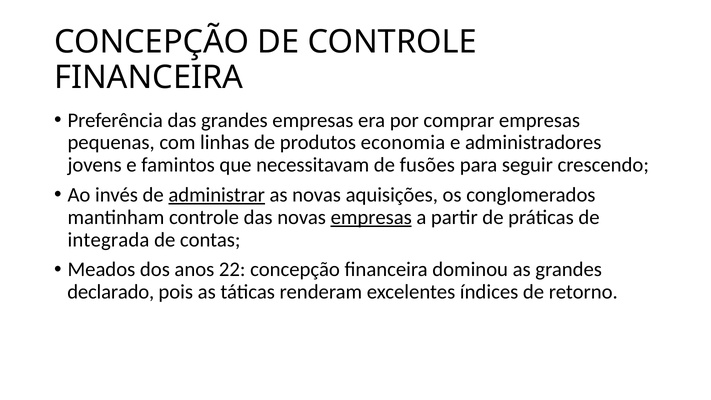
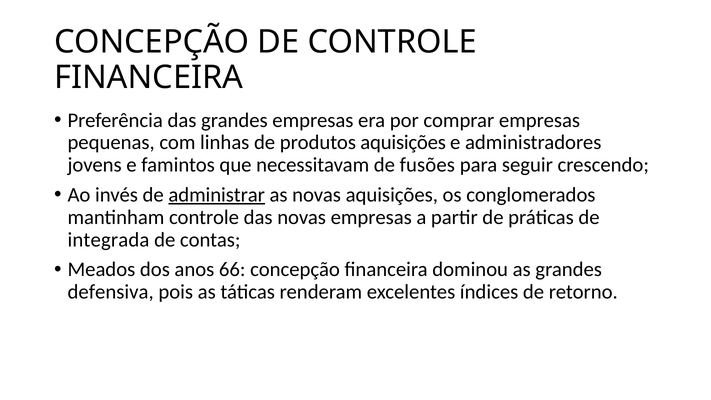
produtos economia: economia -> aquisições
empresas at (371, 217) underline: present -> none
22: 22 -> 66
declarado: declarado -> defensiva
